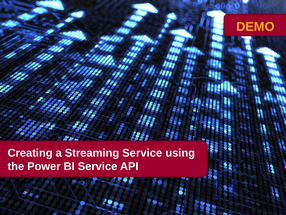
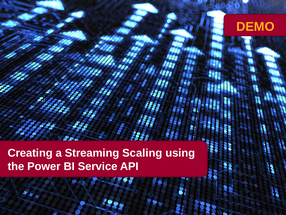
Streaming Service: Service -> Scaling
